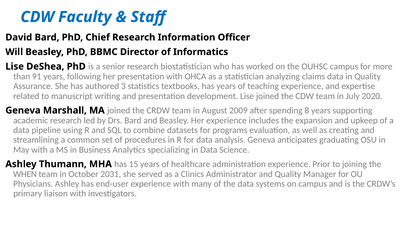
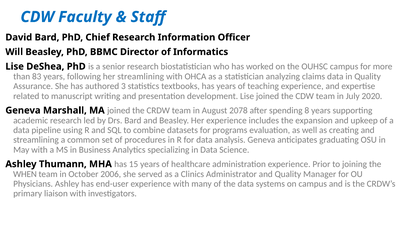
91: 91 -> 83
her presentation: presentation -> streamlining
2009: 2009 -> 2078
2031: 2031 -> 2006
